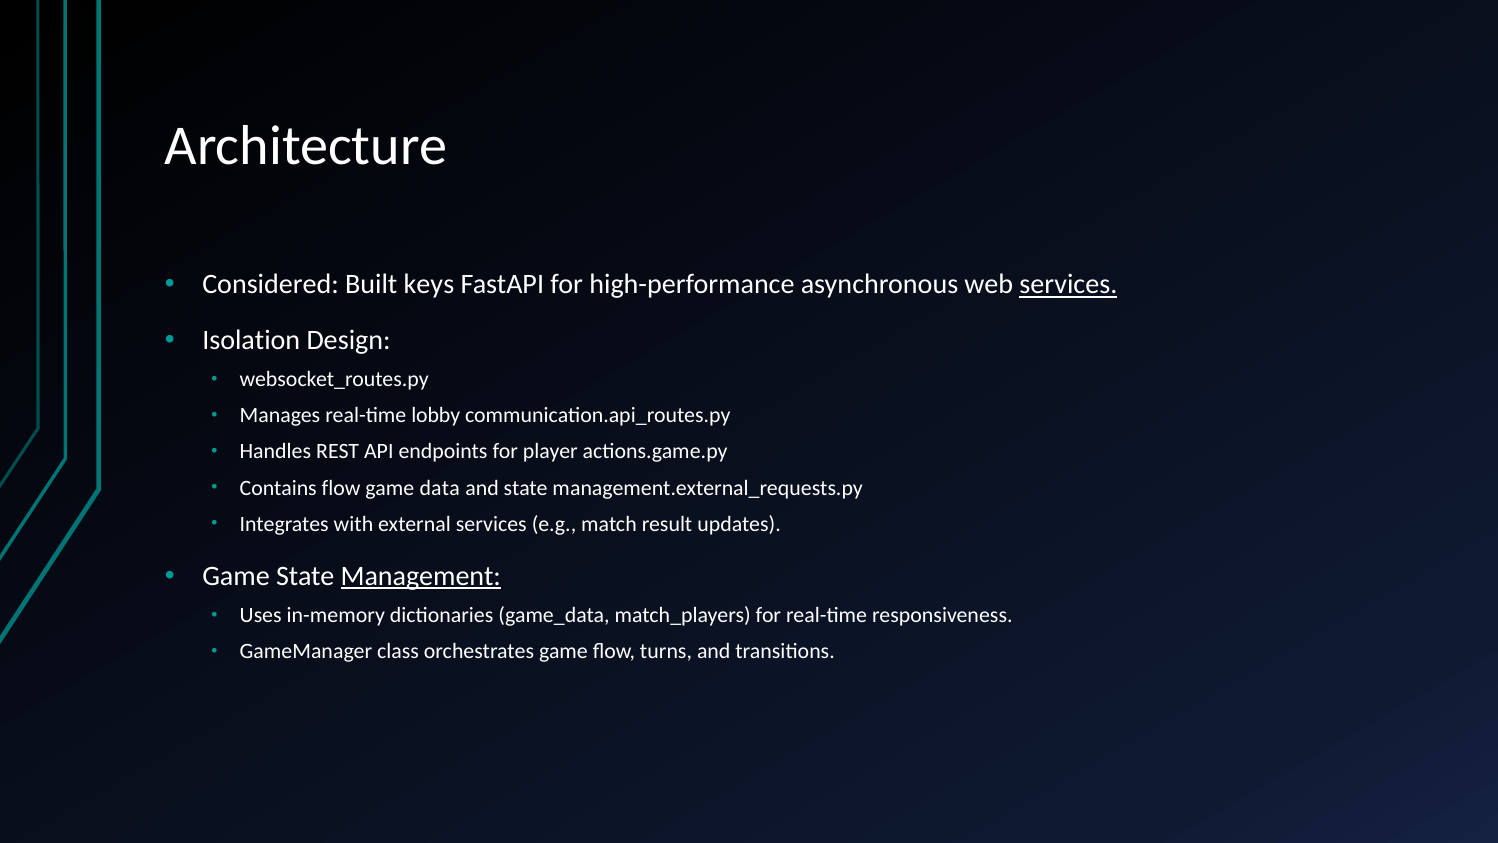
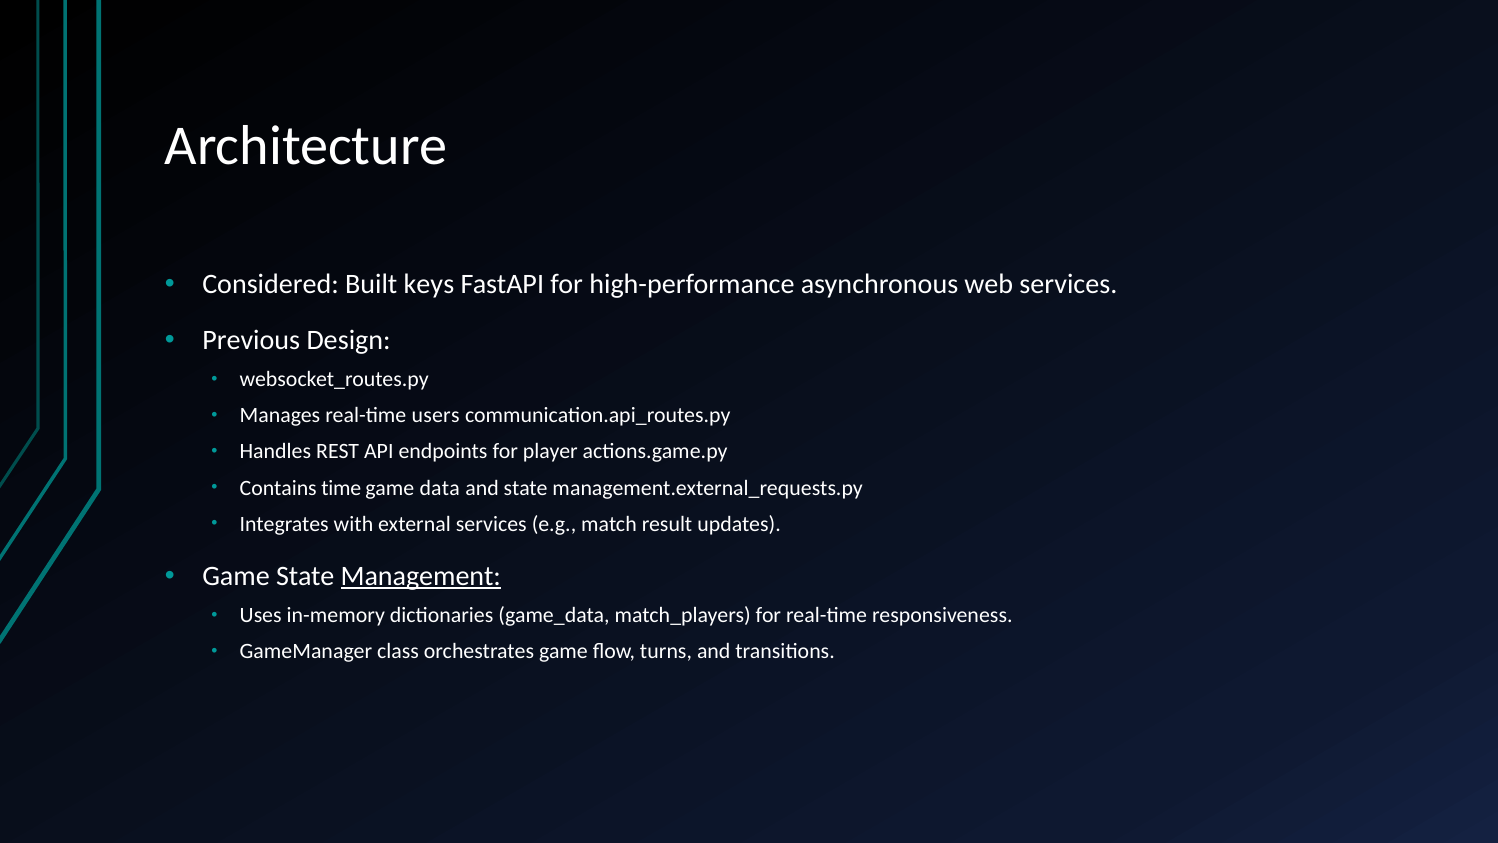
services at (1068, 285) underline: present -> none
Isolation: Isolation -> Previous
lobby: lobby -> users
Contains flow: flow -> time
